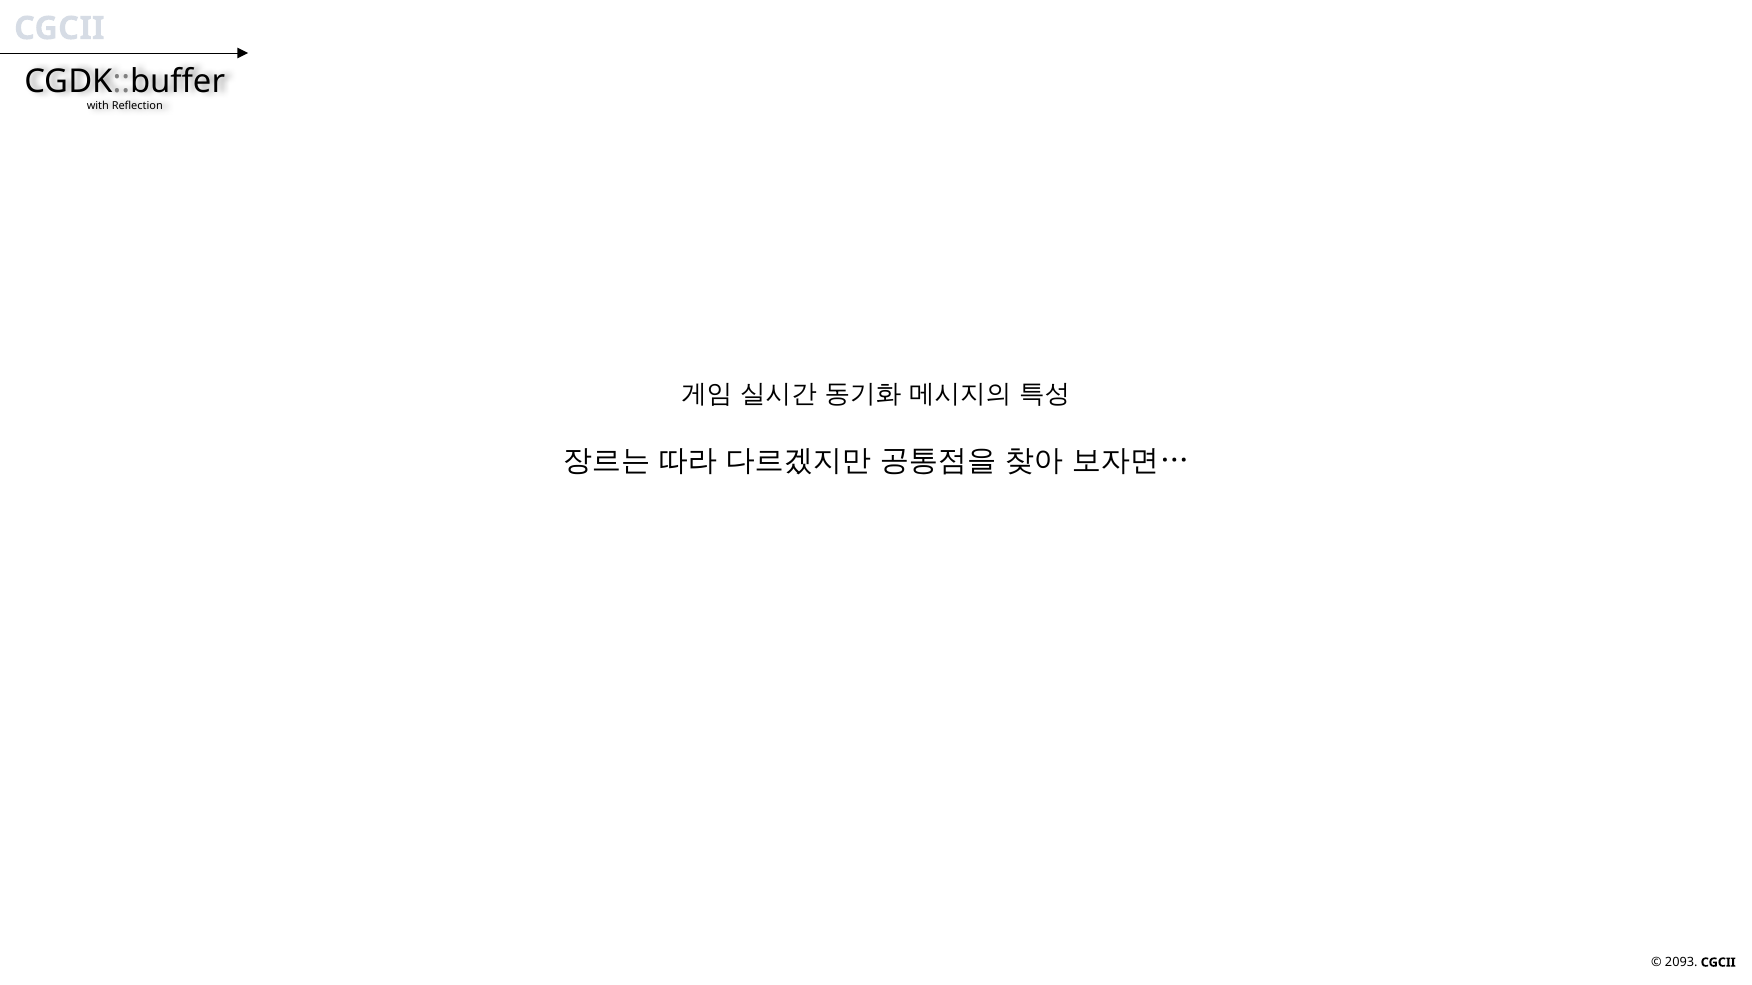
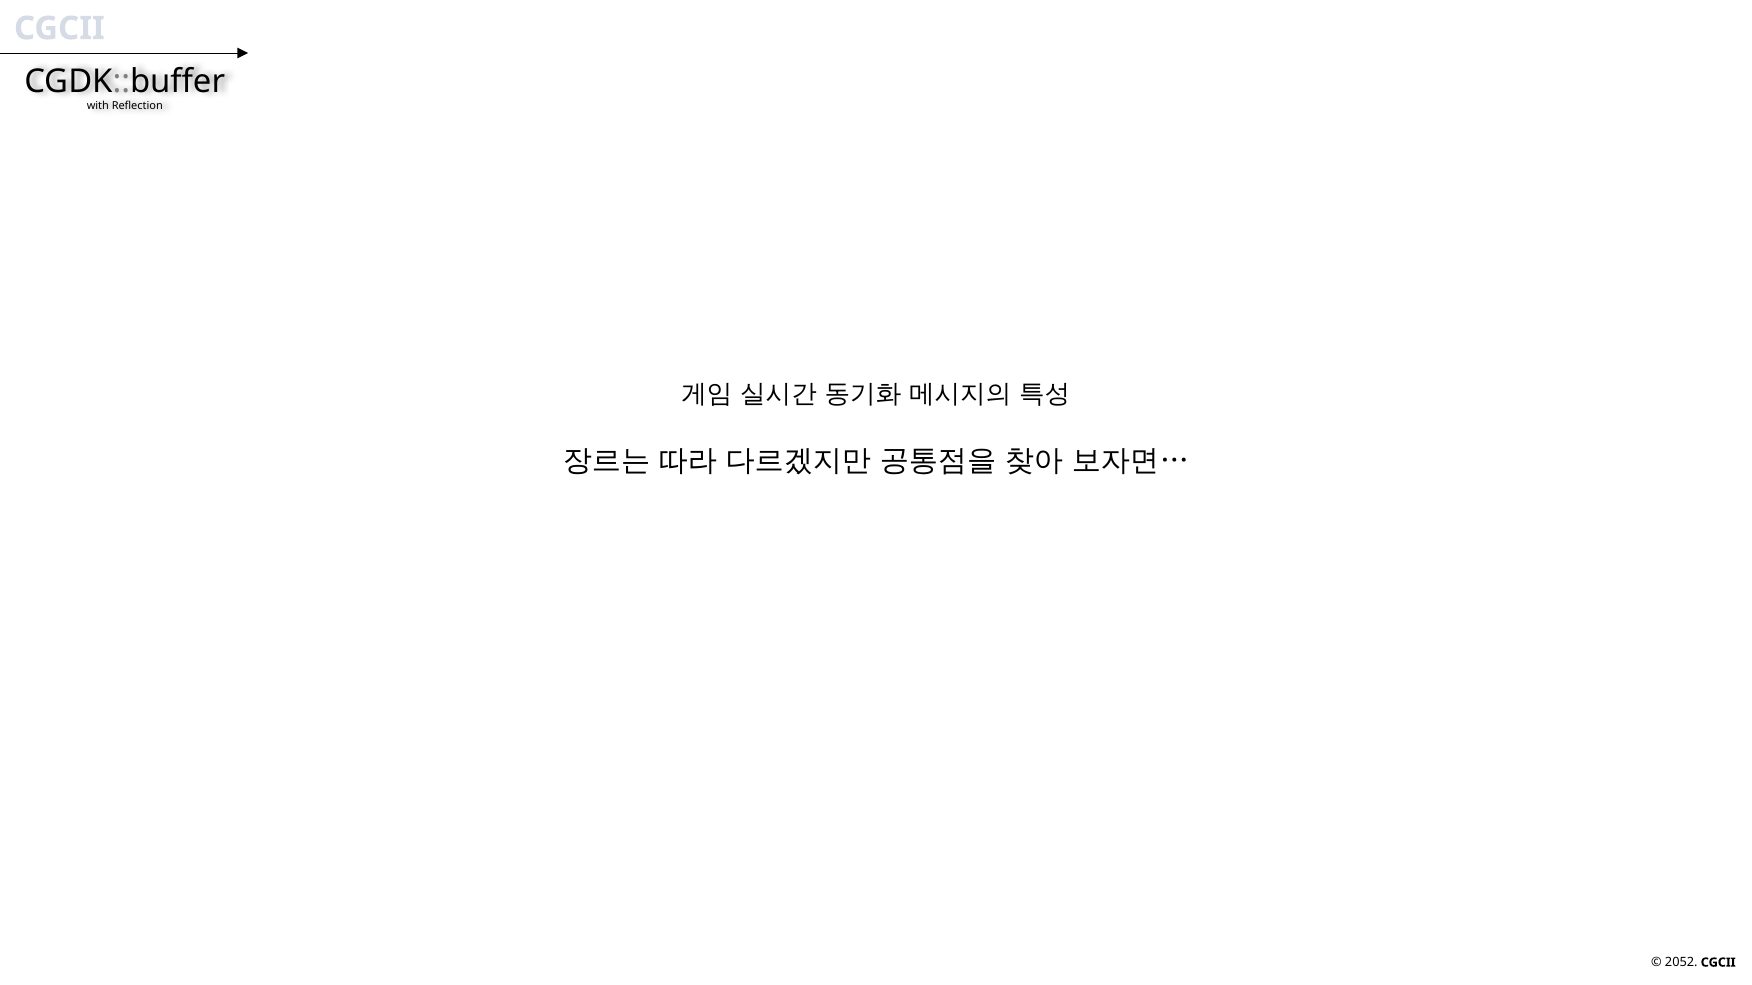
2093: 2093 -> 2052
